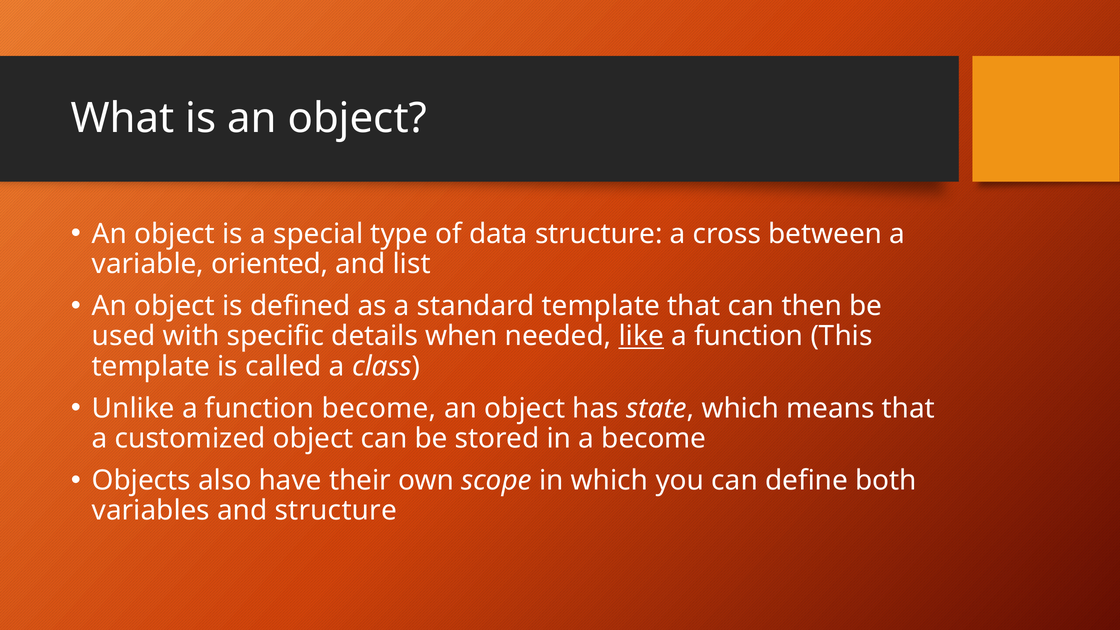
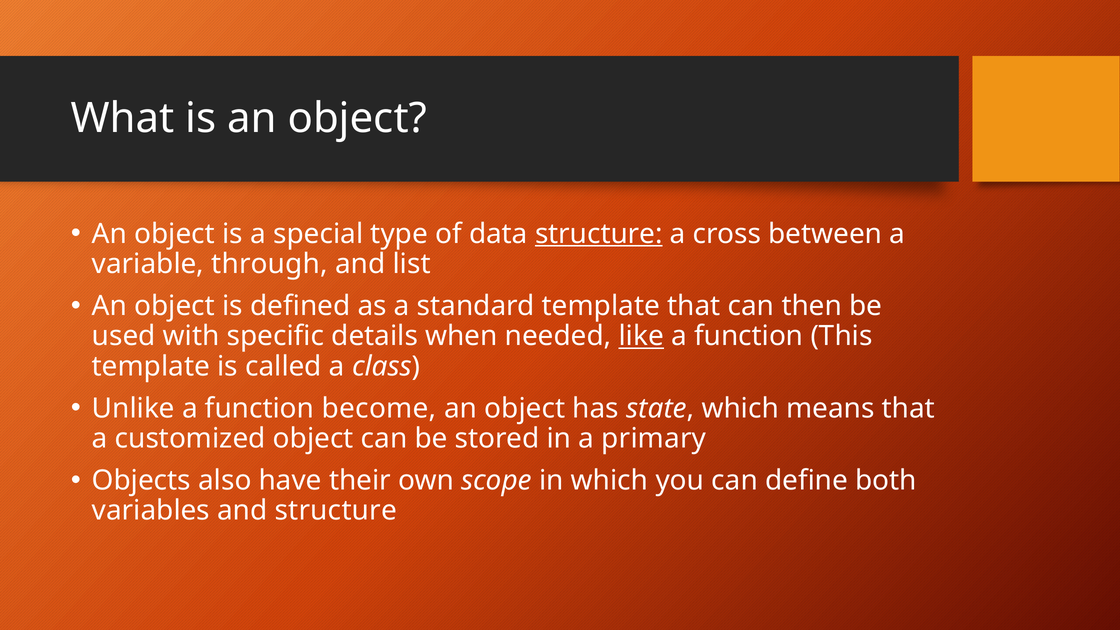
structure at (599, 234) underline: none -> present
oriented: oriented -> through
a become: become -> primary
